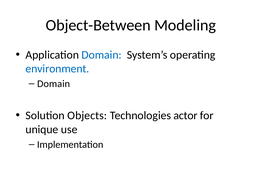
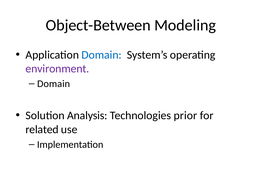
environment colour: blue -> purple
Objects: Objects -> Analysis
actor: actor -> prior
unique: unique -> related
